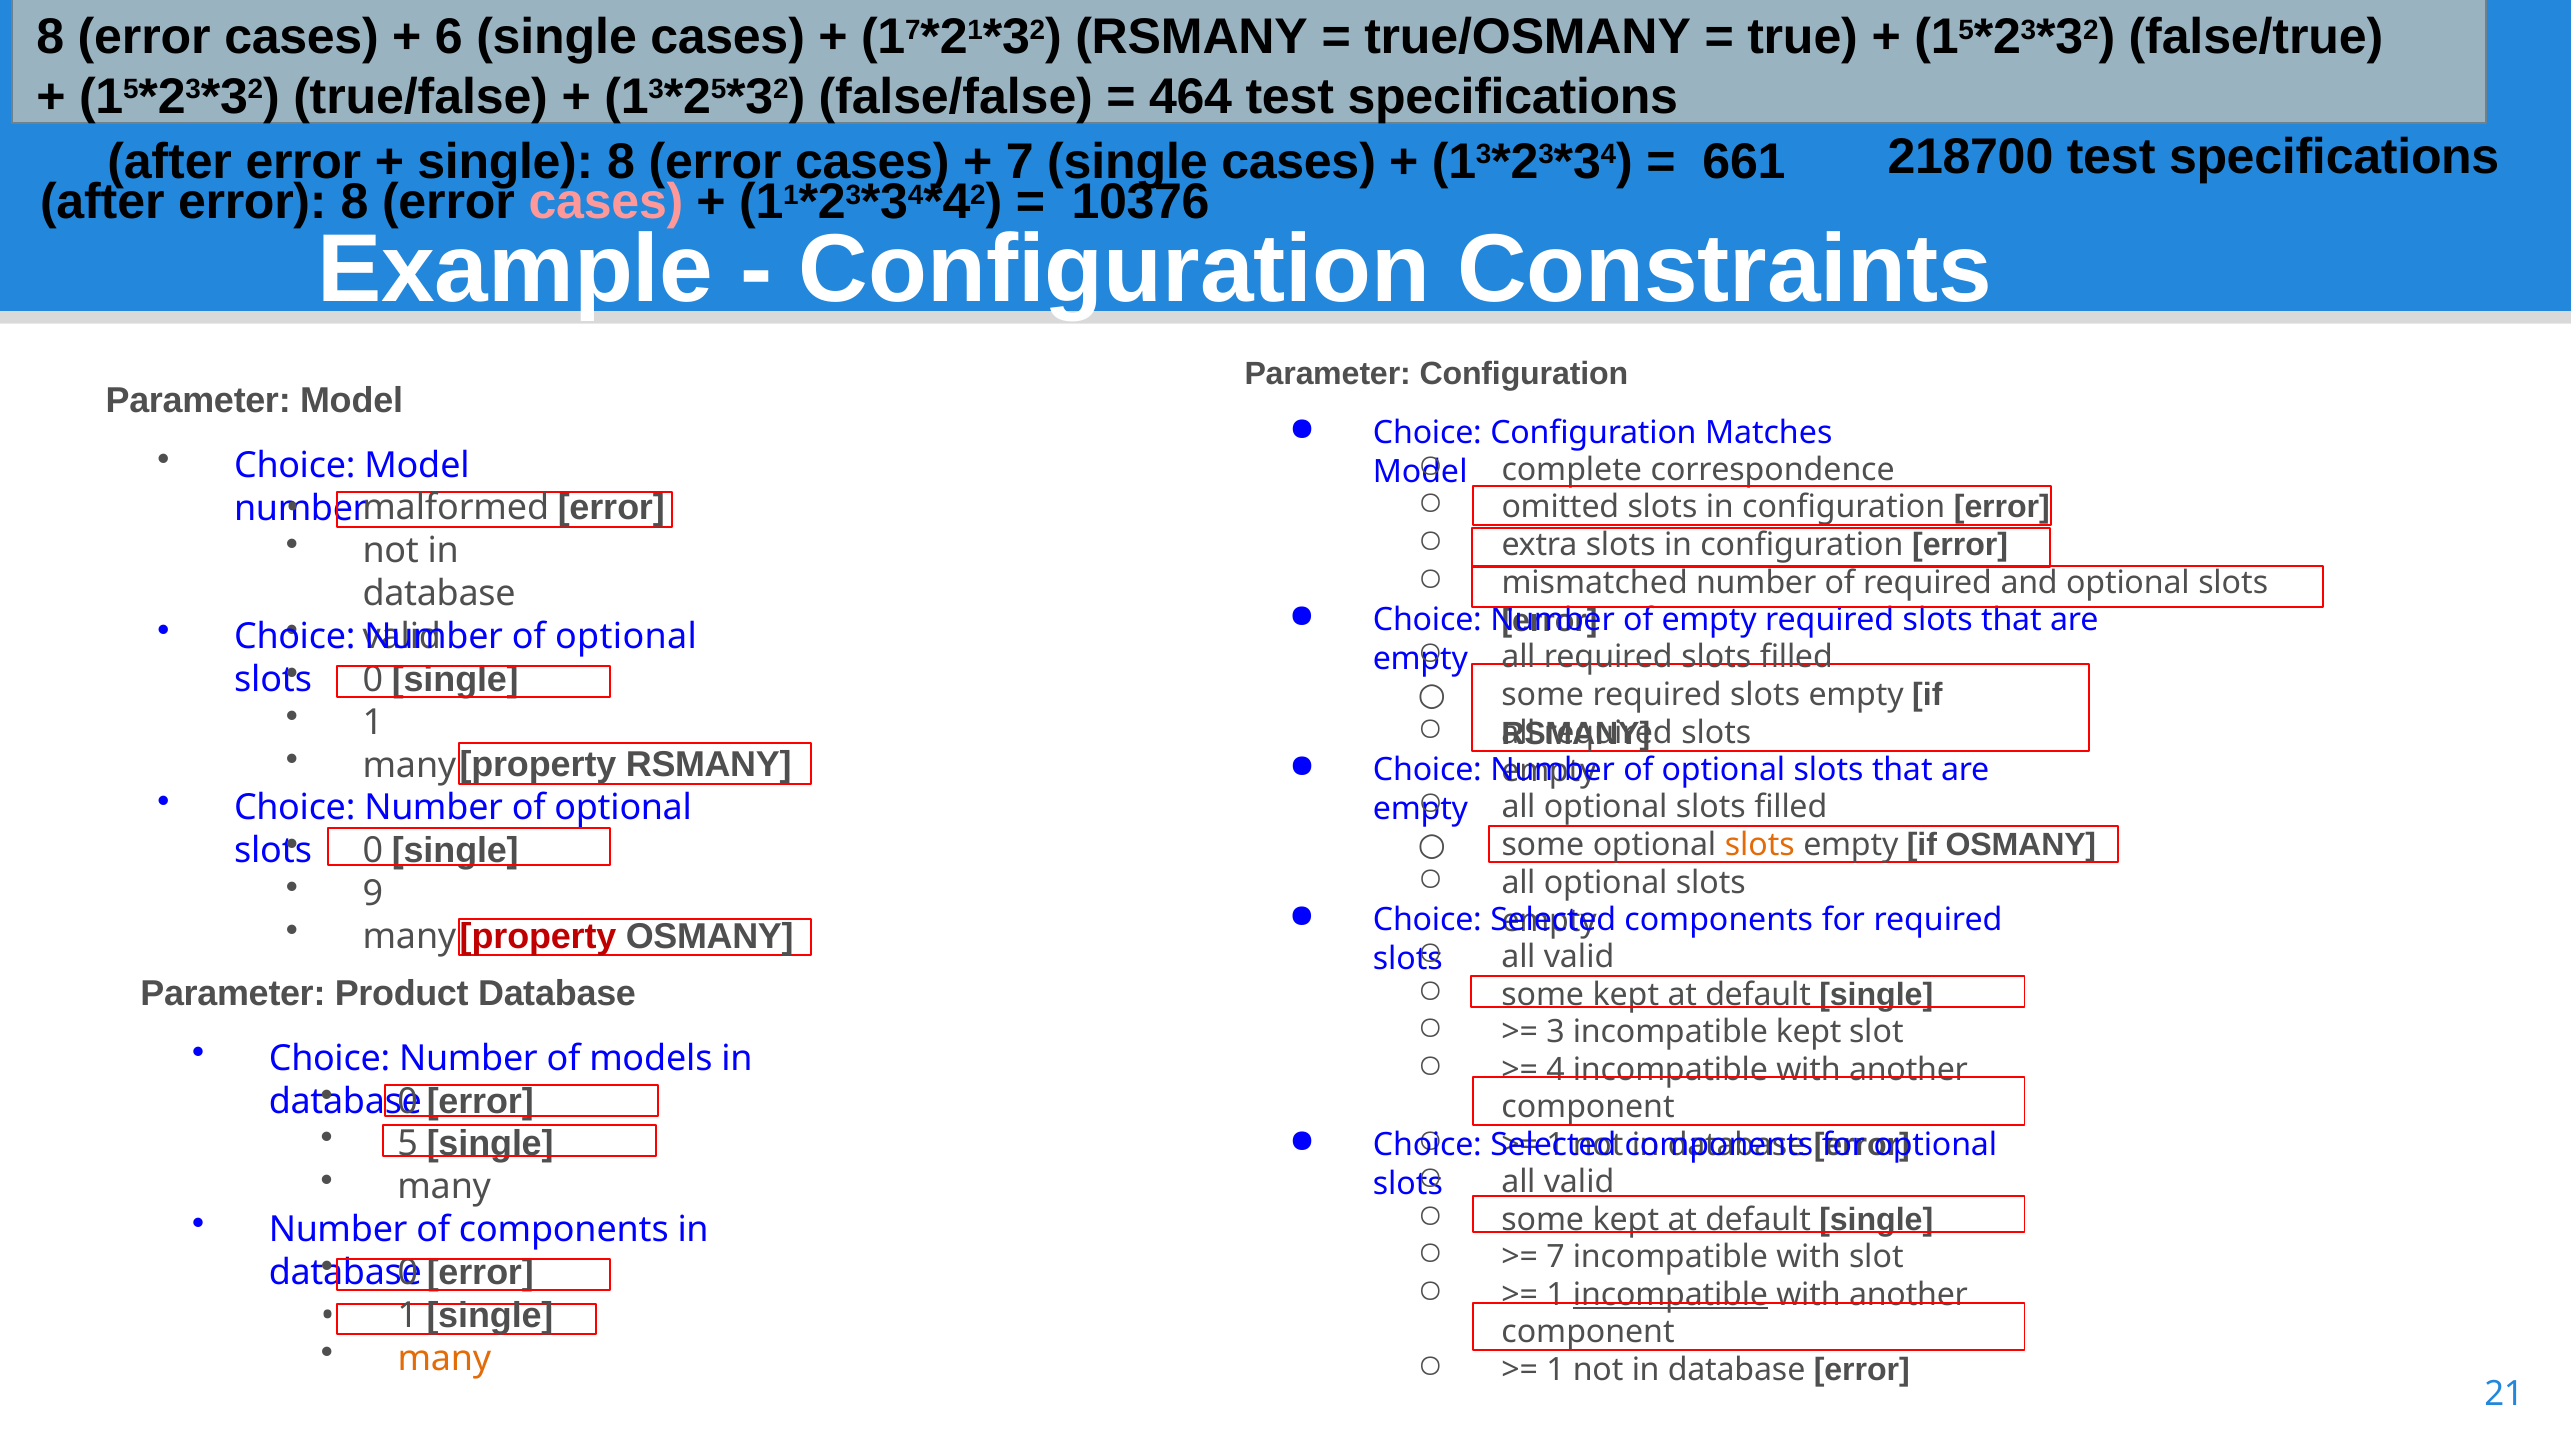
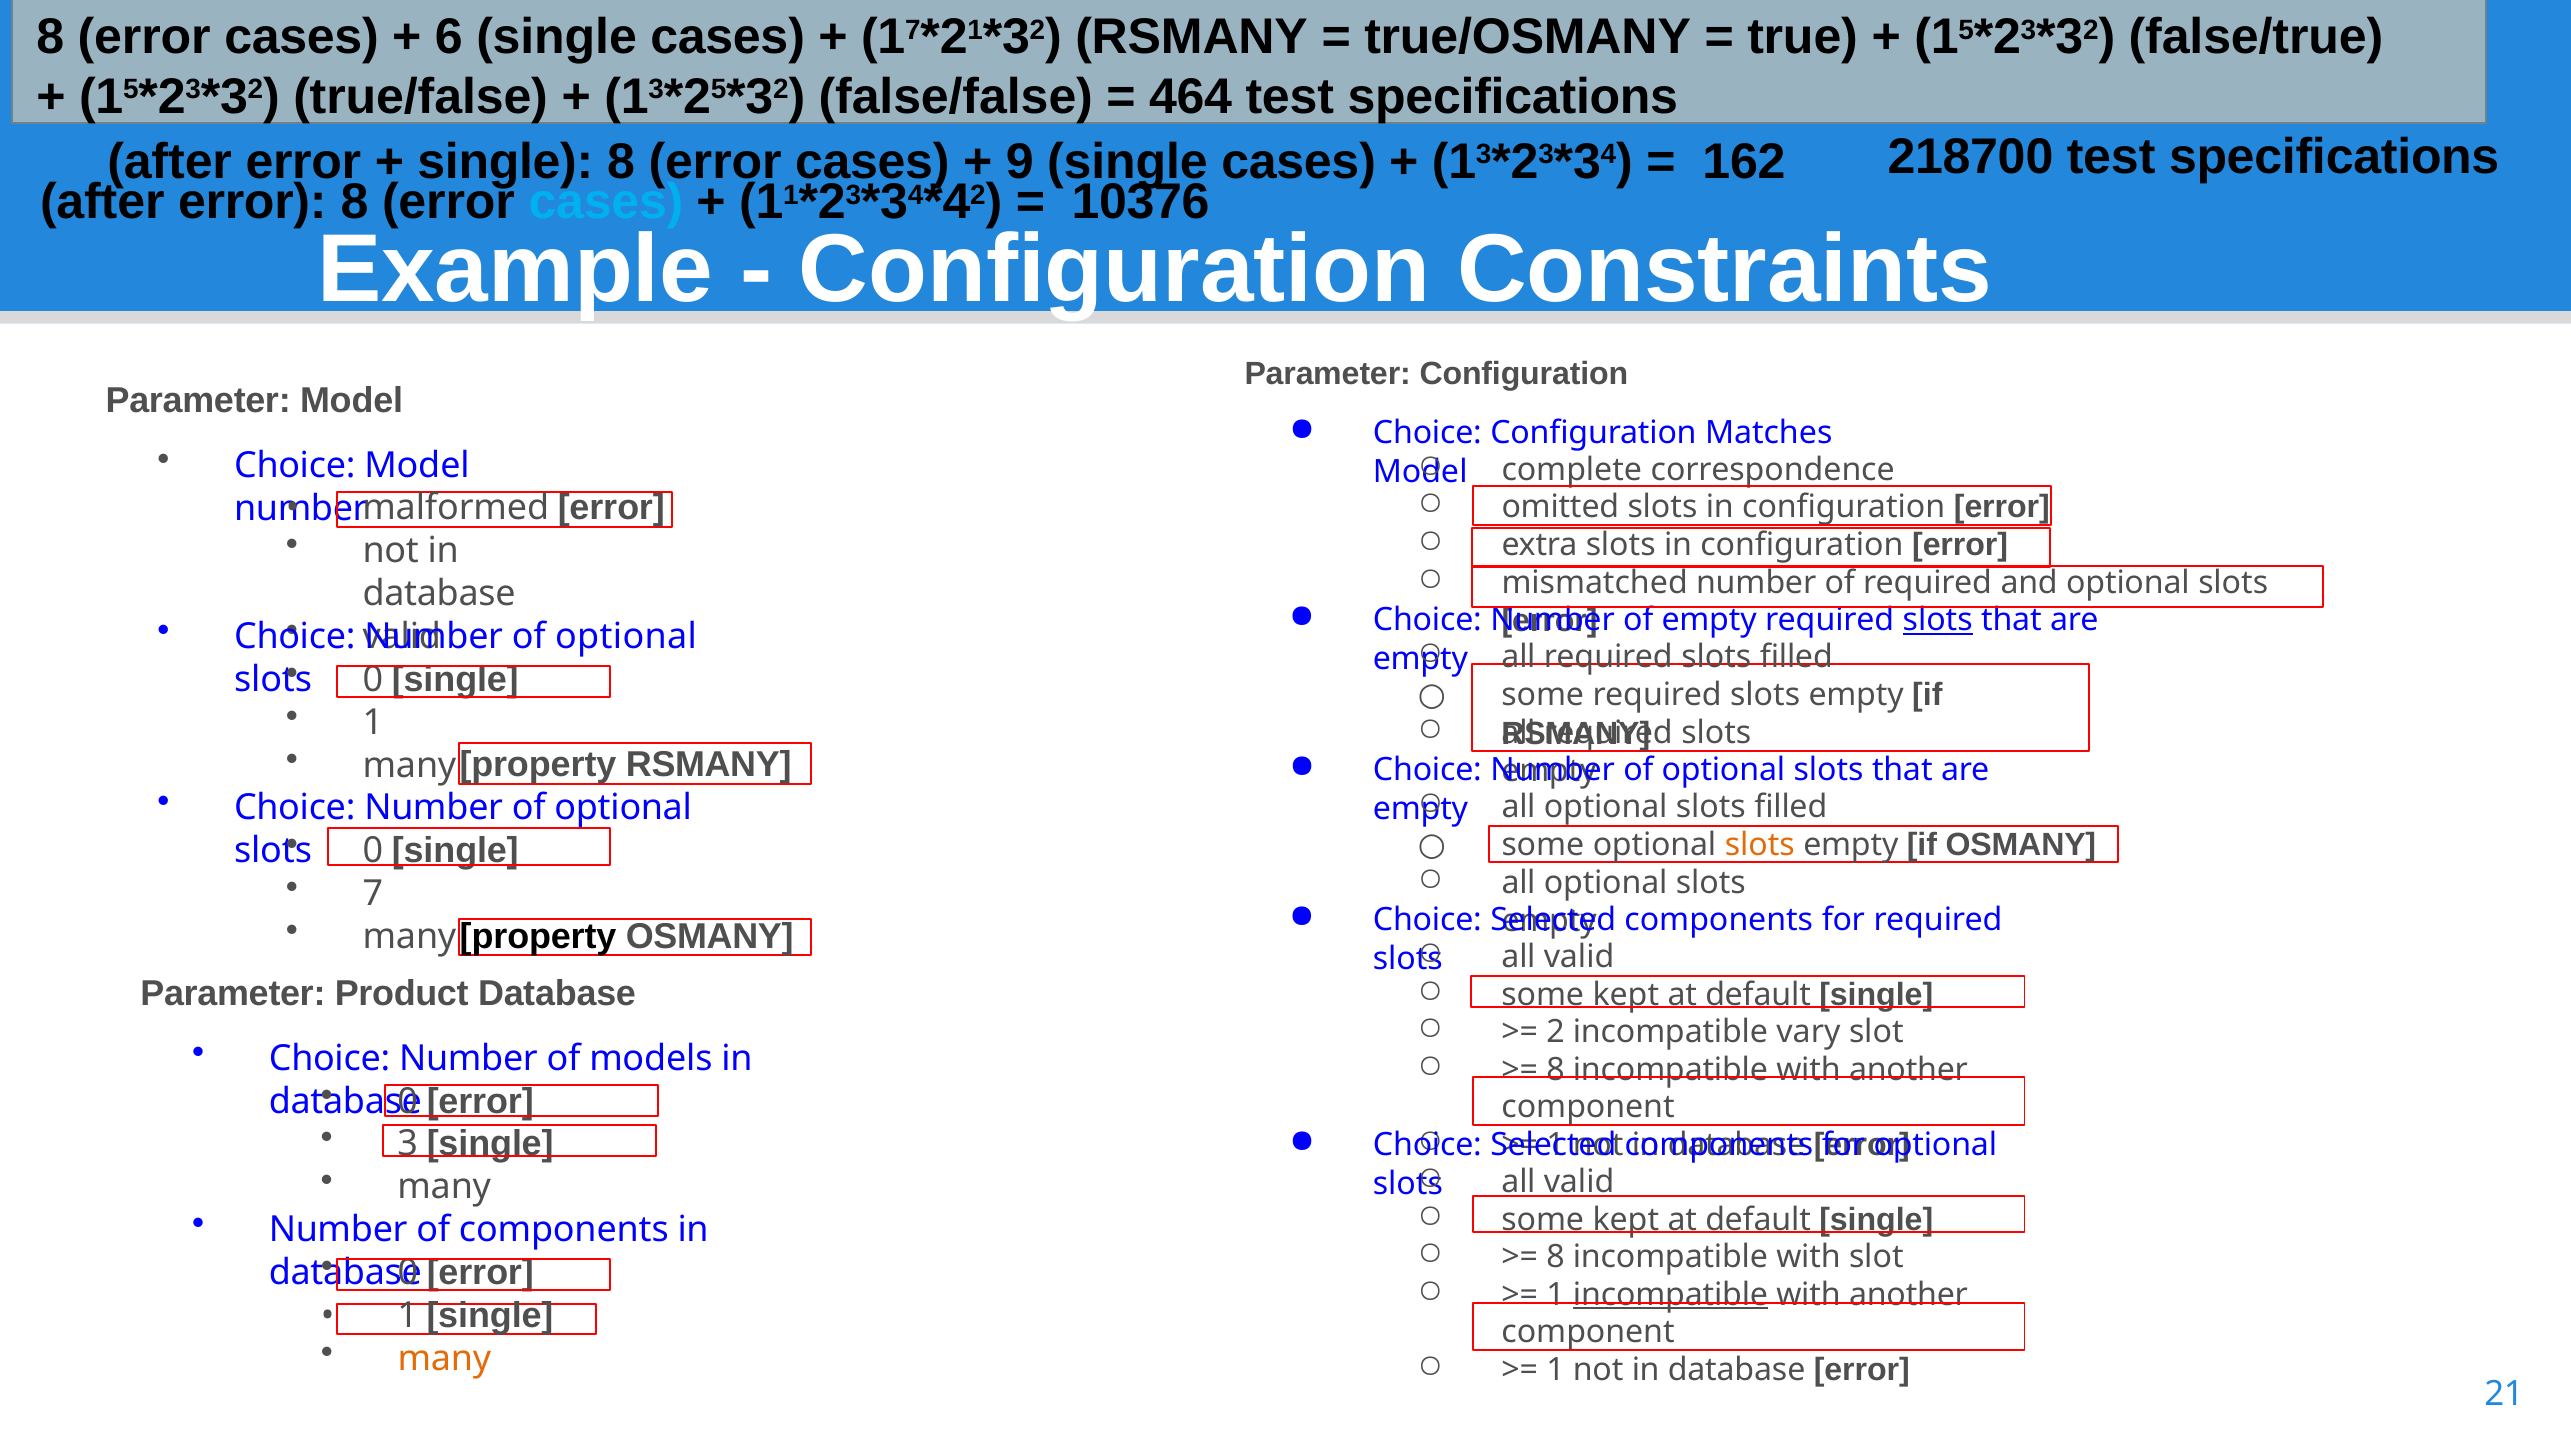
7 at (1020, 162): 7 -> 9
661: 661 -> 162
cases at (606, 202) colour: pink -> light blue
slots at (1938, 620) underline: none -> present
9: 9 -> 7
property at (538, 937) colour: red -> black
3: 3 -> 2
incompatible kept: kept -> vary
4 at (1555, 1070): 4 -> 8
5: 5 -> 3
7 at (1555, 1257): 7 -> 8
